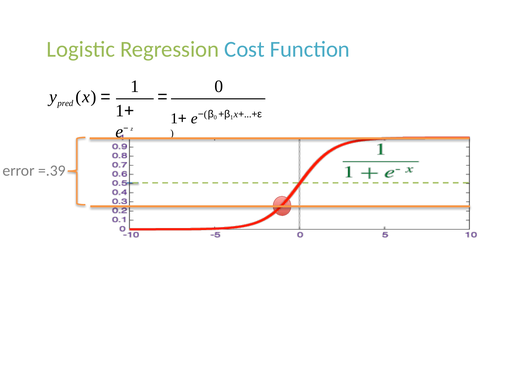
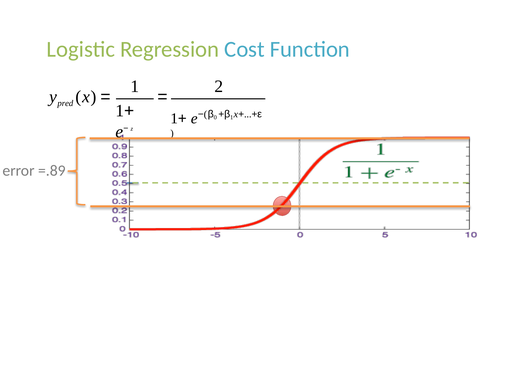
1 0: 0 -> 2
=.39: =.39 -> =.89
